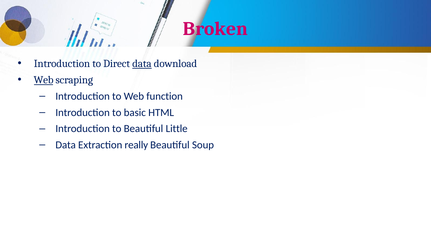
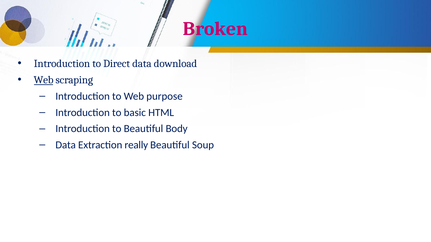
data at (142, 64) underline: present -> none
function: function -> purpose
Little: Little -> Body
